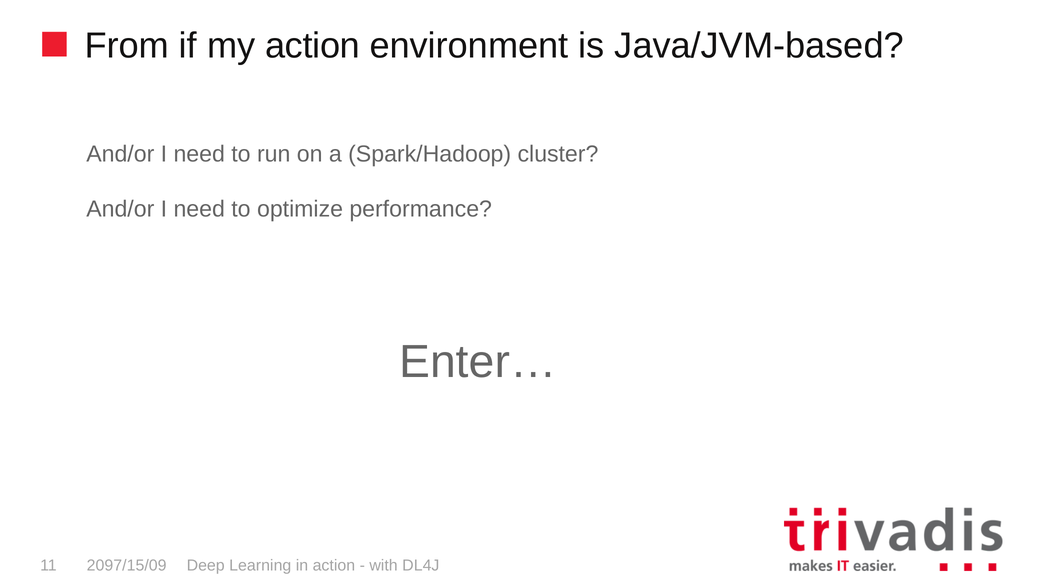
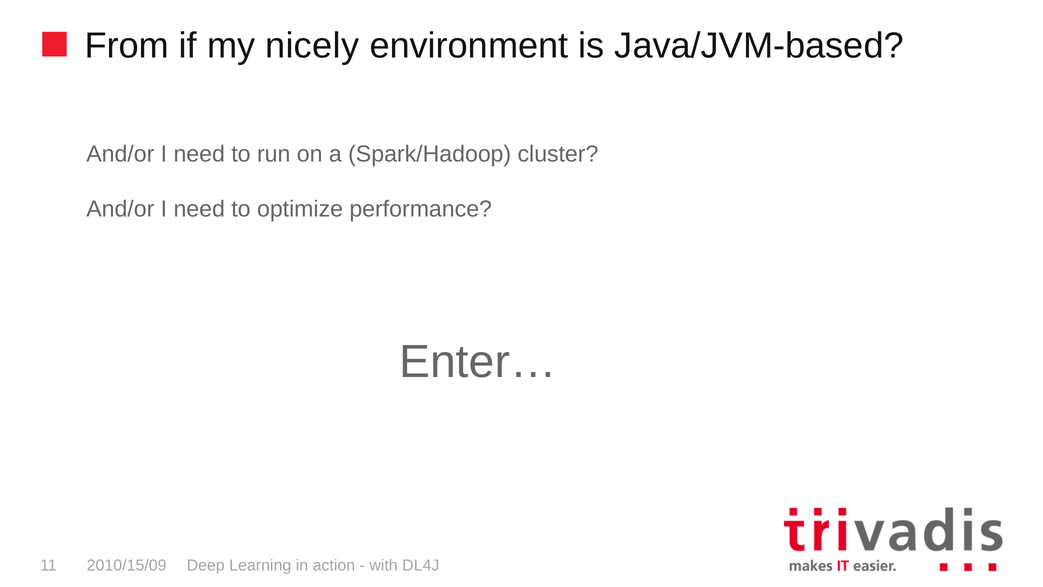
my action: action -> nicely
2097/15/09: 2097/15/09 -> 2010/15/09
